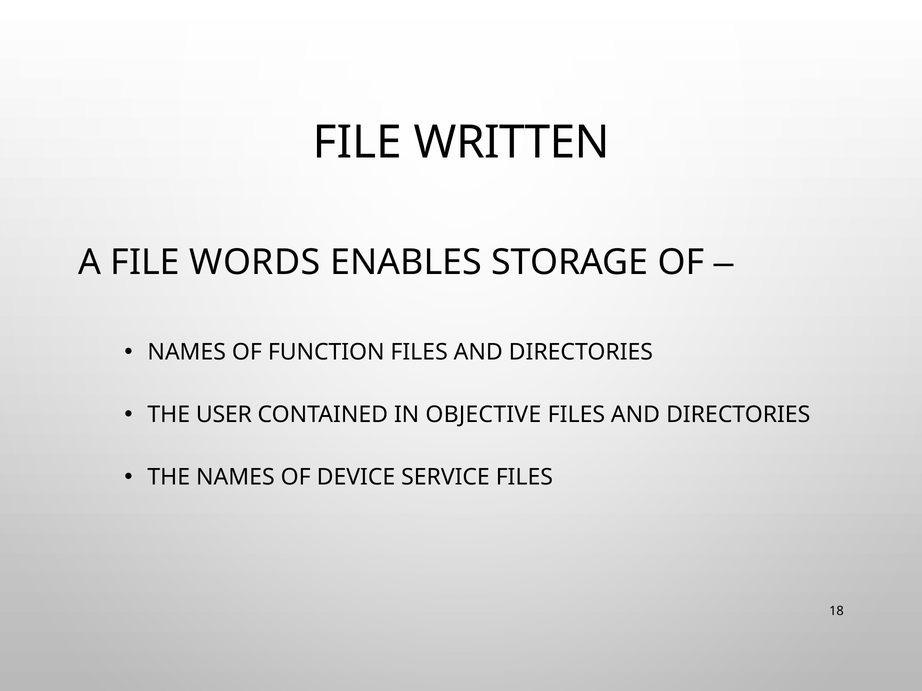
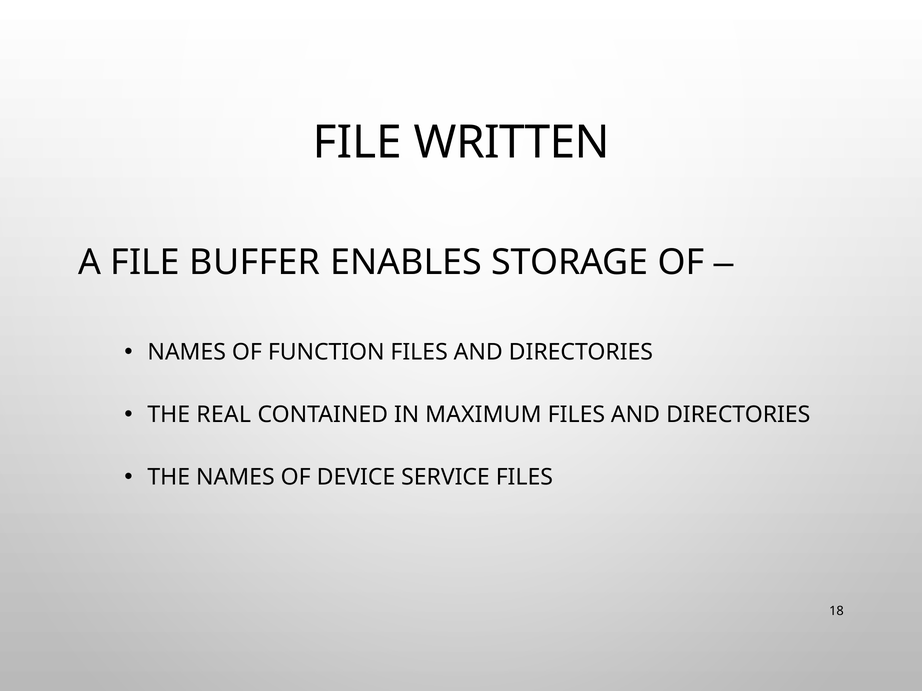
WORDS: WORDS -> BUFFER
USER: USER -> REAL
OBJECTIVE: OBJECTIVE -> MAXIMUM
